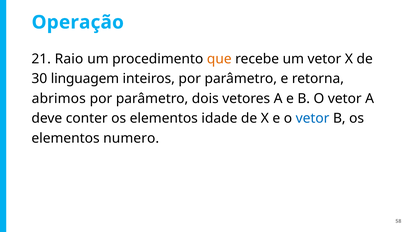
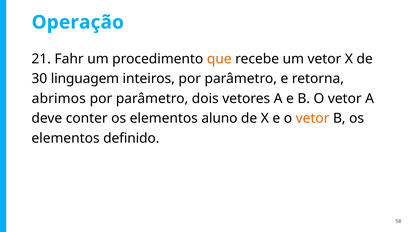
Raio: Raio -> Fahr
idade: idade -> aluno
vetor at (313, 119) colour: blue -> orange
numero: numero -> definido
